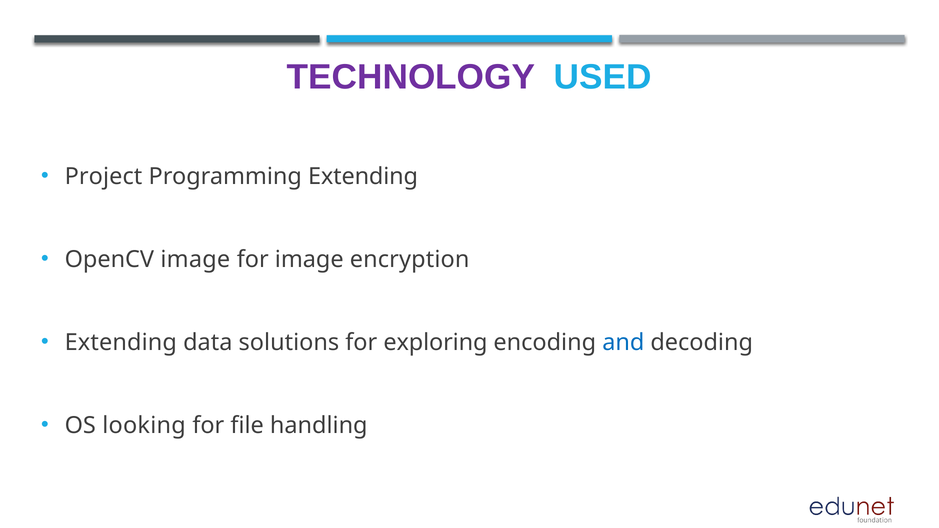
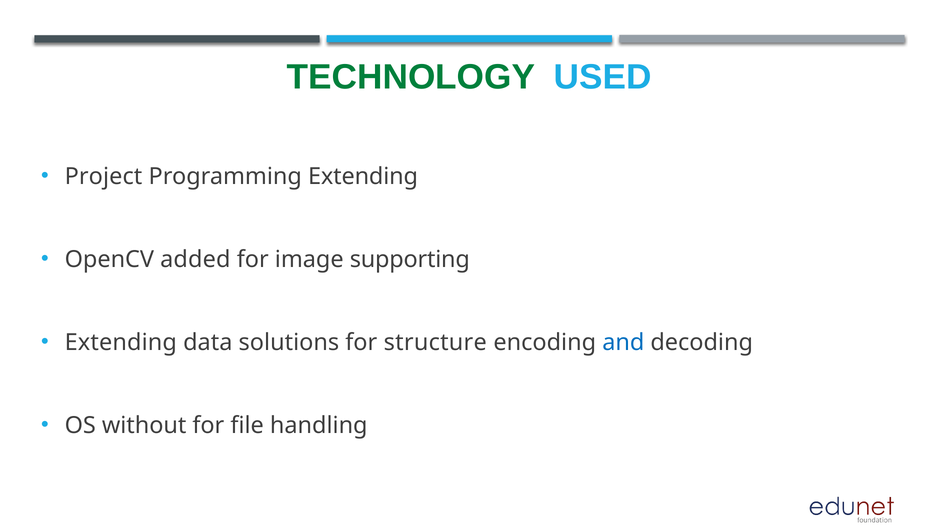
TECHNOLOGY colour: purple -> green
OpenCV image: image -> added
encryption: encryption -> supporting
exploring: exploring -> structure
looking: looking -> without
